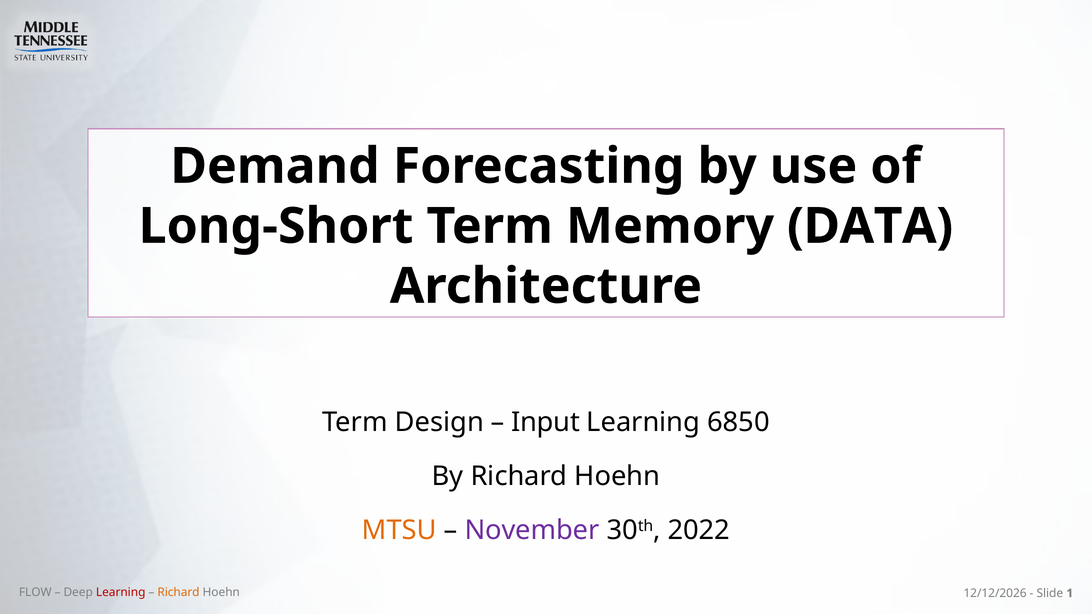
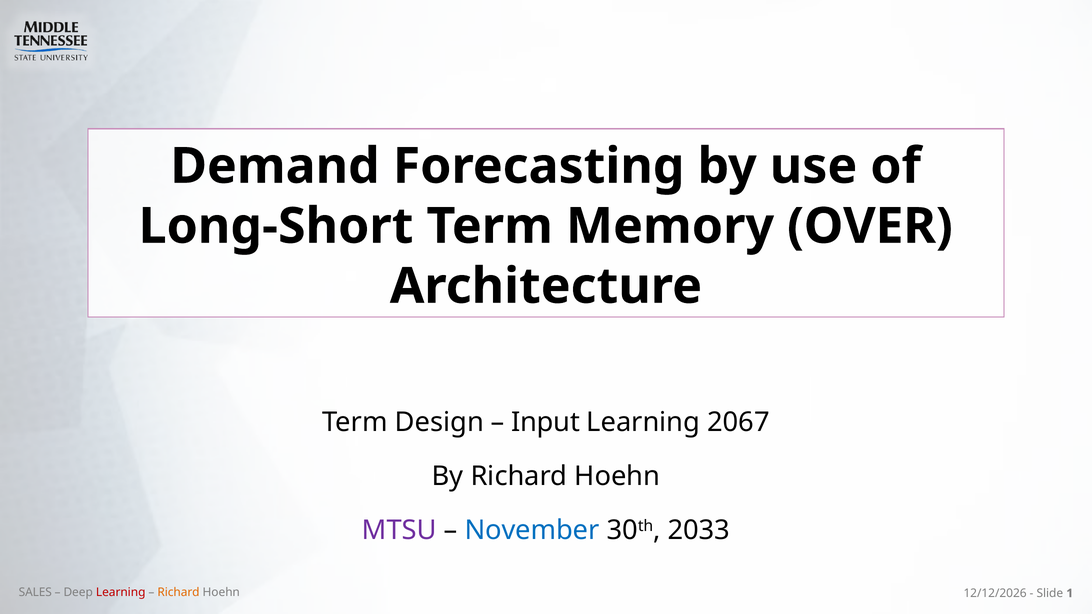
DATA: DATA -> OVER
6850: 6850 -> 2067
MTSU colour: orange -> purple
November colour: purple -> blue
2022: 2022 -> 2033
FLOW: FLOW -> SALES
